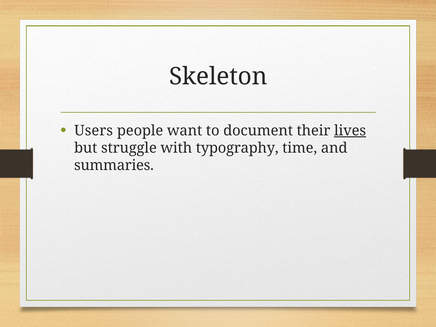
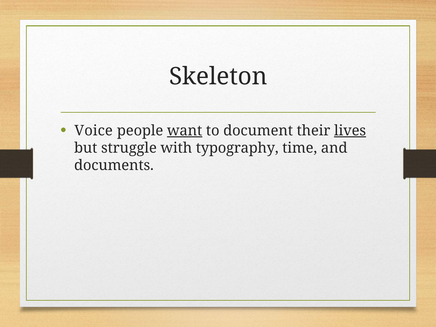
Users: Users -> Voice
want underline: none -> present
summaries: summaries -> documents
